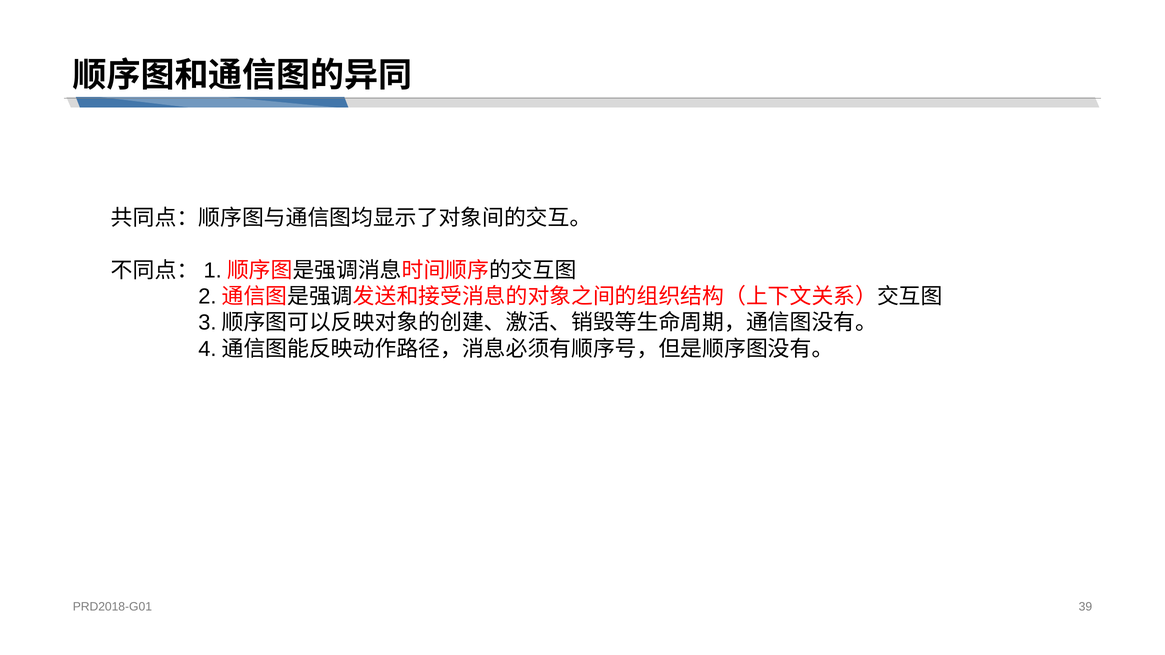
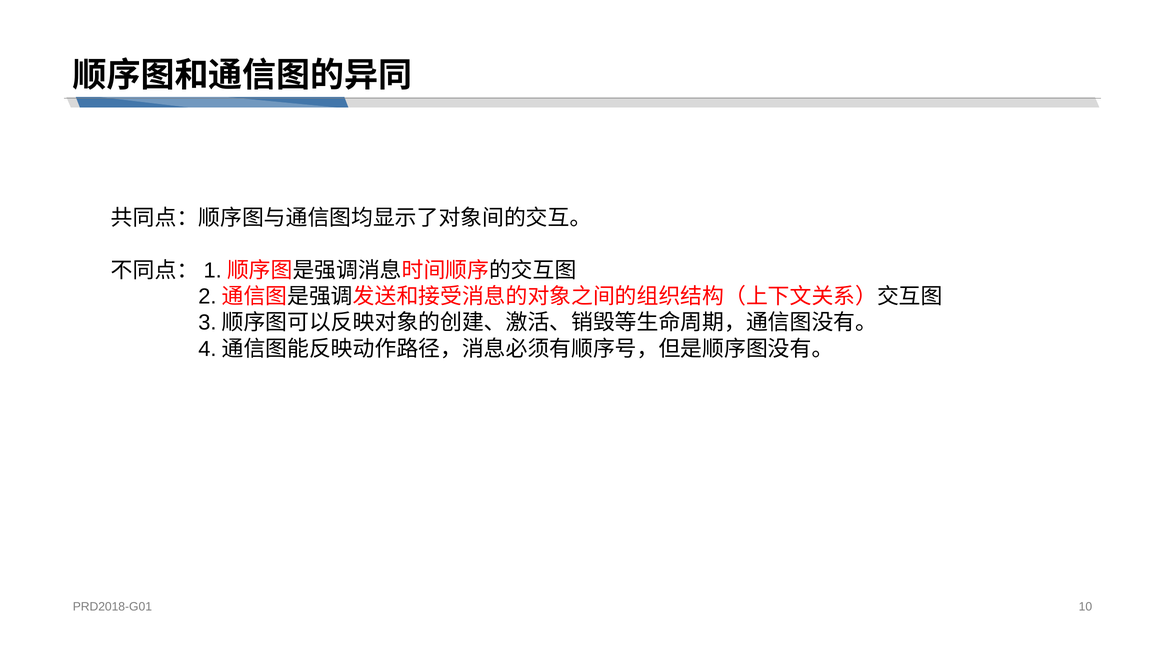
39: 39 -> 10
